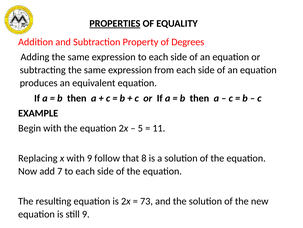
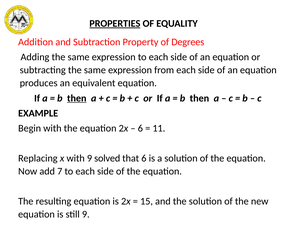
then at (77, 98) underline: none -> present
5 at (140, 128): 5 -> 6
follow: follow -> solved
that 8: 8 -> 6
73: 73 -> 15
